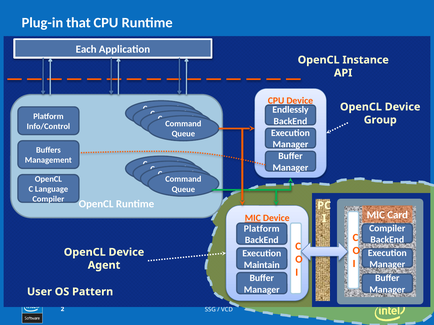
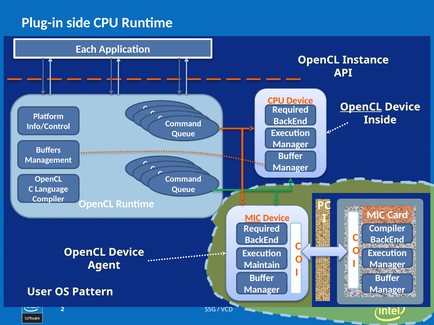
that: that -> side
OpenCL at (361, 107) underline: none -> present
Endlessly at (290, 110): Endlessly -> Required
Group: Group -> Inside
Platform at (262, 229): Platform -> Required
